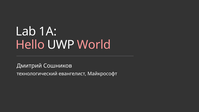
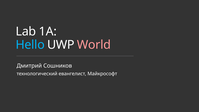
Hello colour: pink -> light blue
